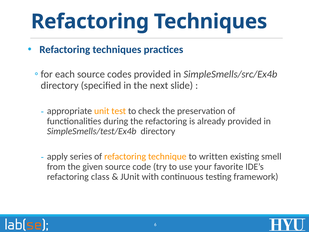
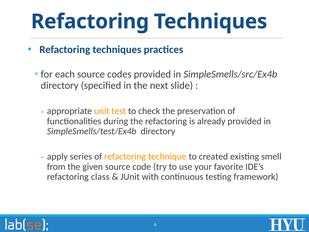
written: written -> created
